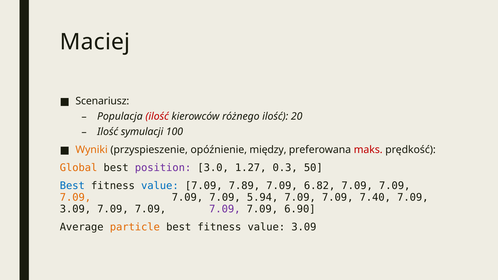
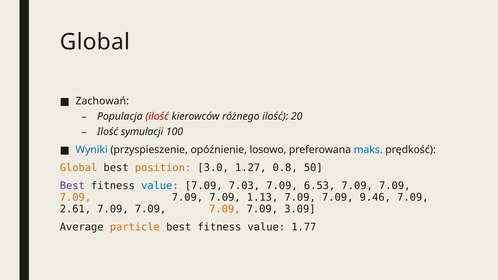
Maciej at (95, 42): Maciej -> Global
Scenariusz: Scenariusz -> Zachowań
Wyniki colour: orange -> blue
między: między -> losowo
maks colour: red -> blue
position colour: purple -> orange
0.3: 0.3 -> 0.8
Best at (72, 186) colour: blue -> purple
7.89: 7.89 -> 7.03
6.82: 6.82 -> 6.53
5.94: 5.94 -> 1.13
7.40: 7.40 -> 9.46
3.09 at (75, 209): 3.09 -> 2.61
7.09 at (225, 209) colour: purple -> orange
6.90: 6.90 -> 3.09
value 3.09: 3.09 -> 1.77
